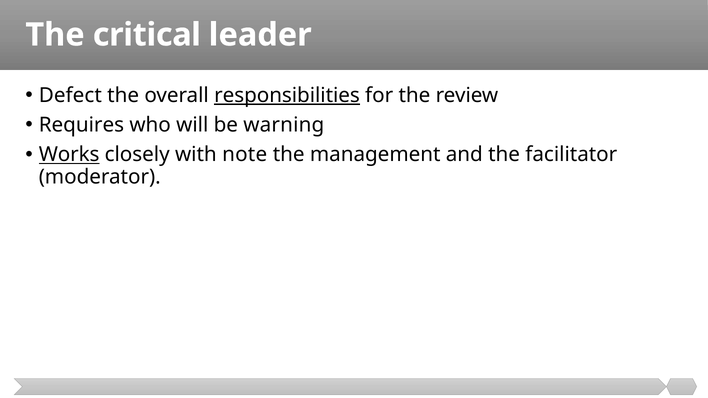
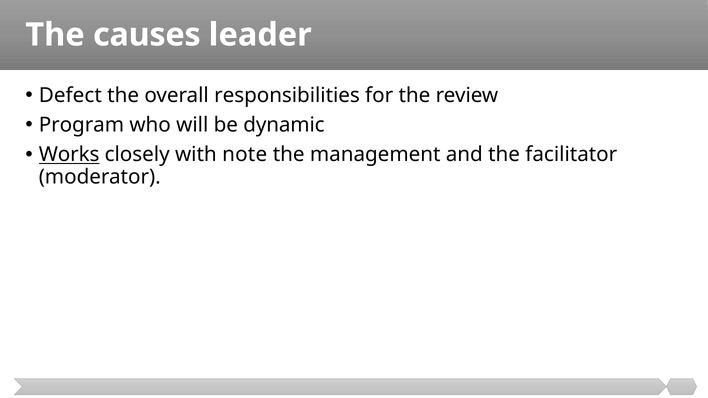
critical: critical -> causes
responsibilities underline: present -> none
Requires: Requires -> Program
warning: warning -> dynamic
